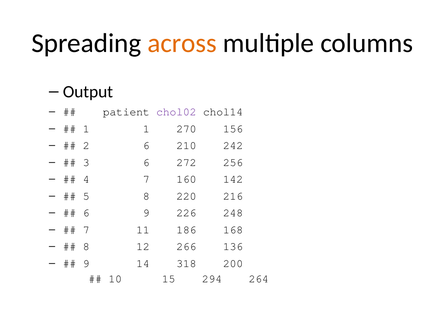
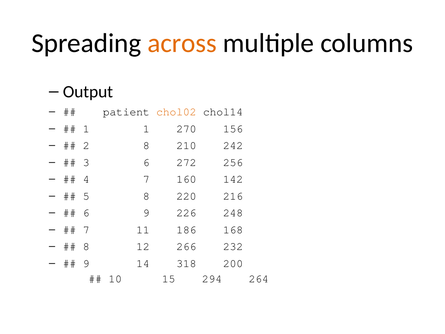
chol02 colour: purple -> orange
2 6: 6 -> 8
136: 136 -> 232
